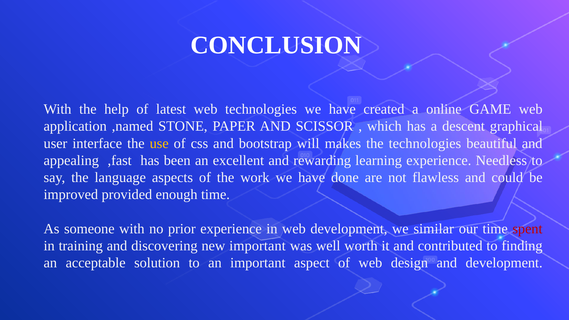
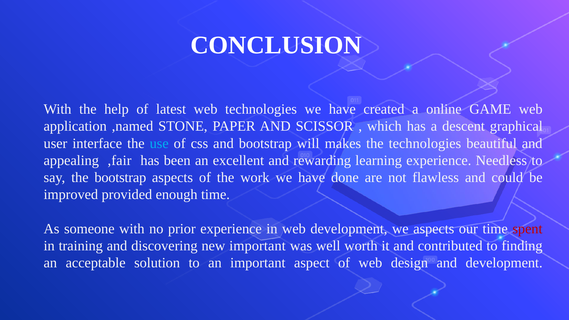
use colour: yellow -> light blue
,fast: ,fast -> ,fair
the language: language -> bootstrap
we similar: similar -> aspects
